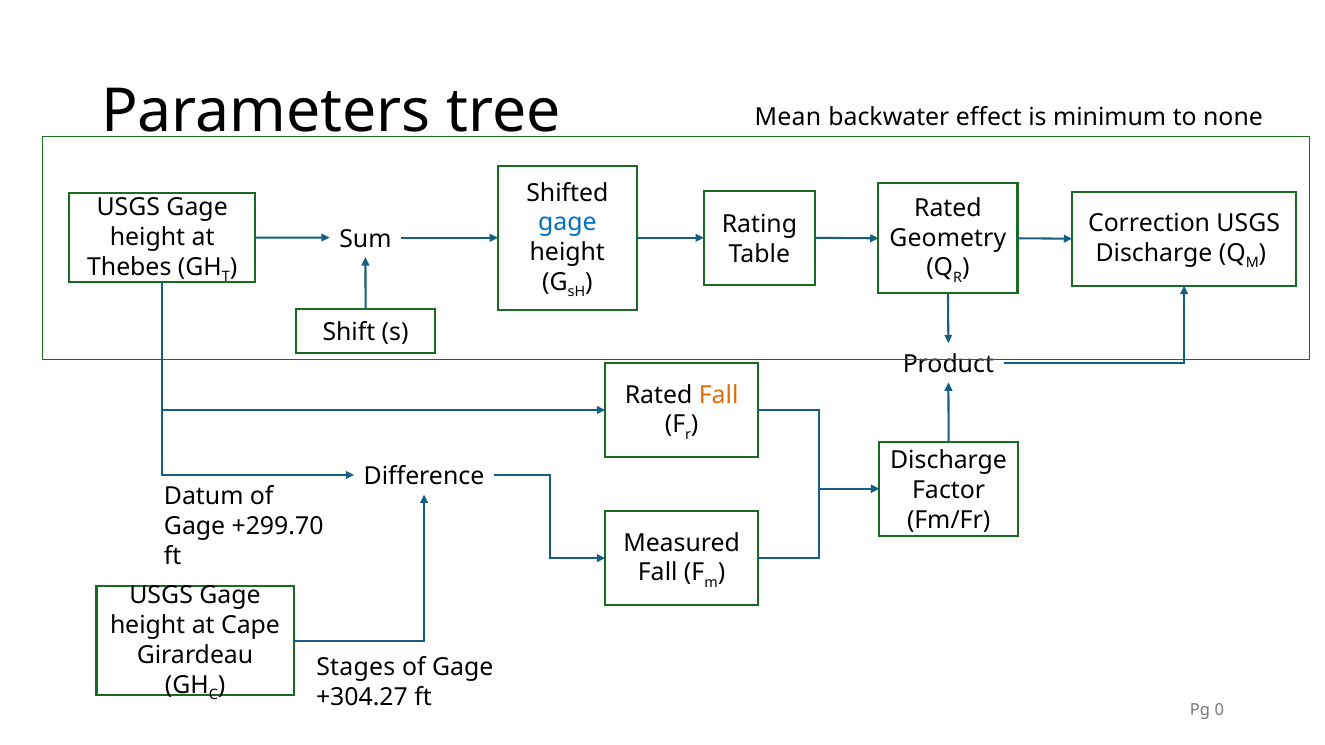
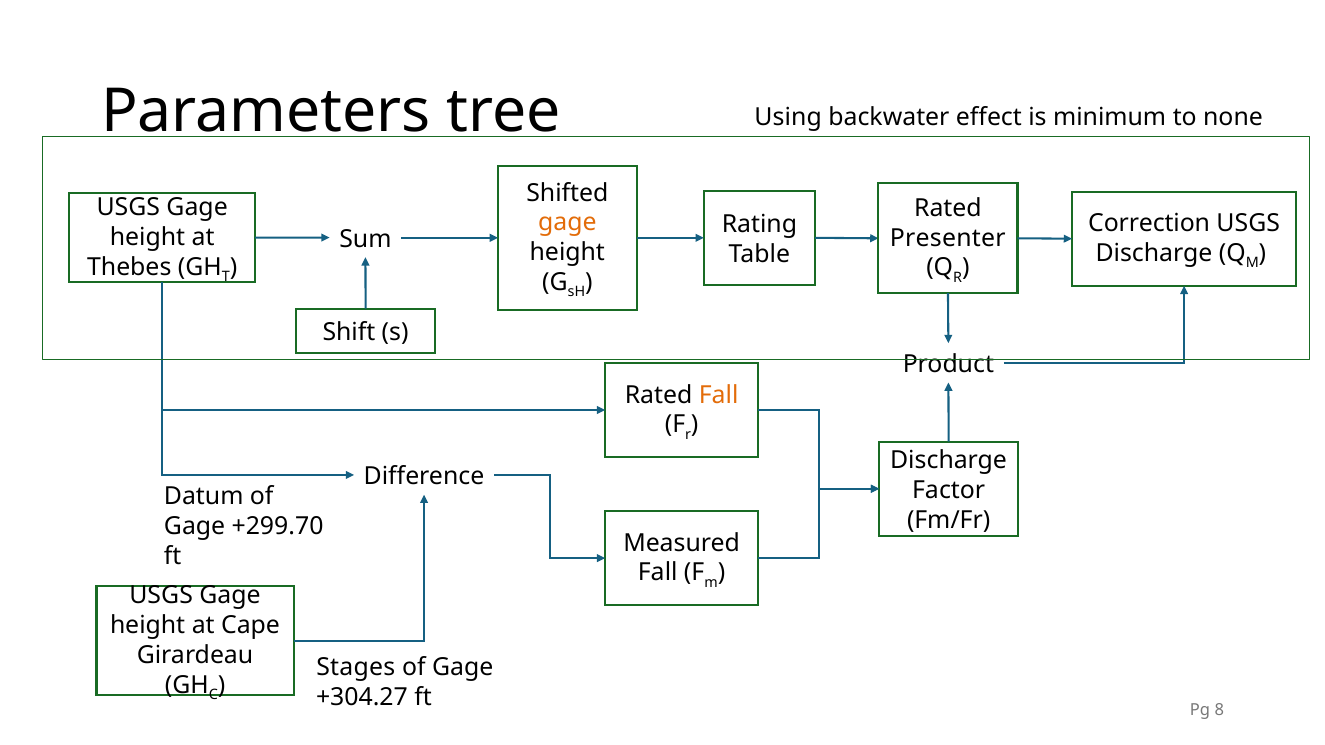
Mean: Mean -> Using
gage at (567, 223) colour: blue -> orange
Geometry: Geometry -> Presenter
0: 0 -> 8
